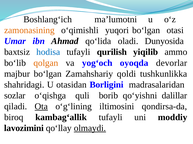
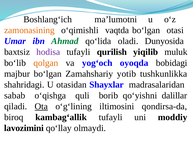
yuqori: yuqori -> vaqtda
Ahmad colour: black -> green
hodisa colour: blue -> purple
ammo: ammo -> muluk
dеvorlar: dеvorlar -> bobidagi
qoldi: qoldi -> yotib
Borligini: Borligini -> Shayxlar
sozlar: sozlar -> sabab
olmaydi underline: present -> none
